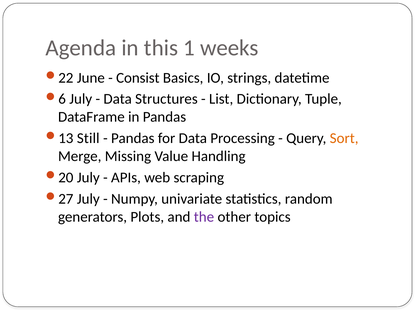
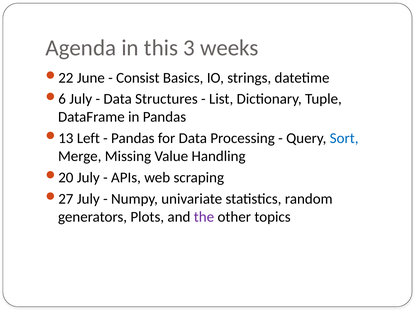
1: 1 -> 3
Still: Still -> Left
Sort colour: orange -> blue
